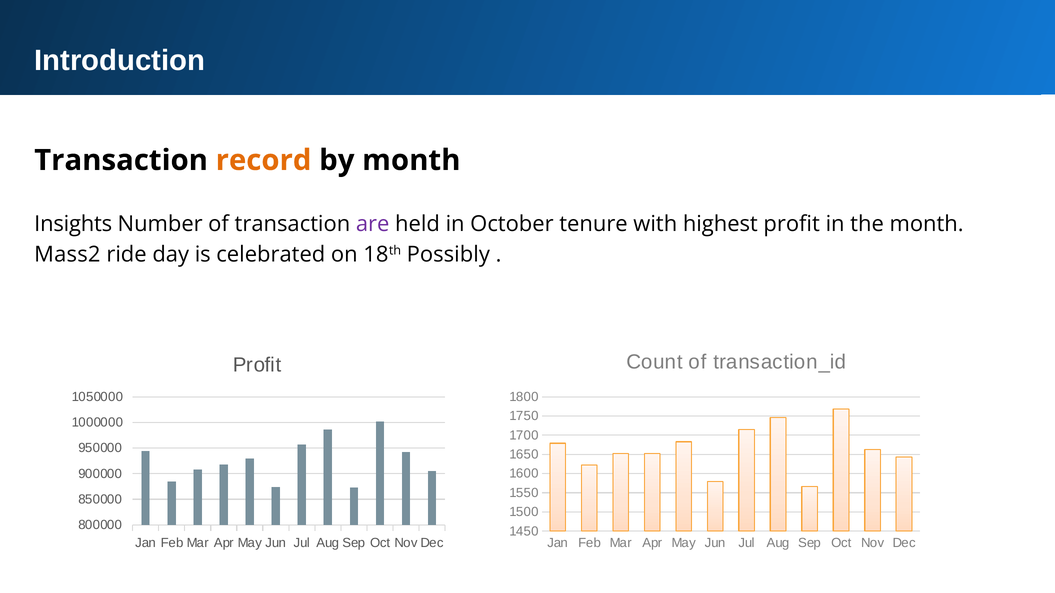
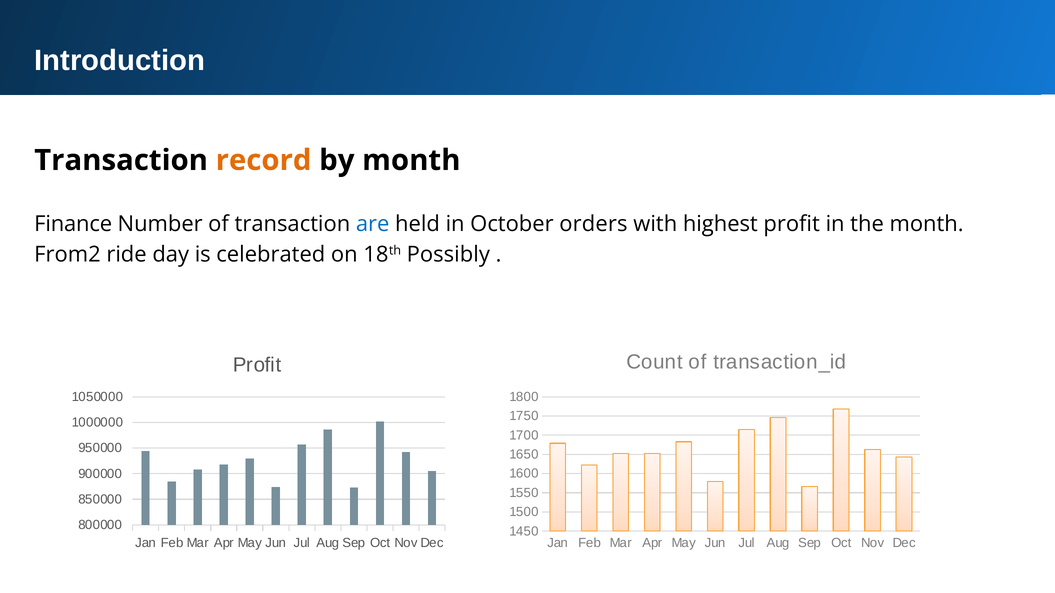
Insights: Insights -> Finance
are colour: purple -> blue
tenure: tenure -> orders
Mass2: Mass2 -> From2
